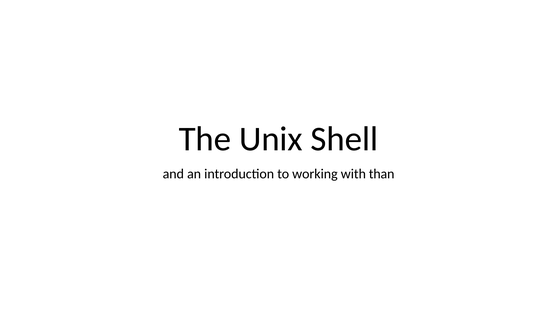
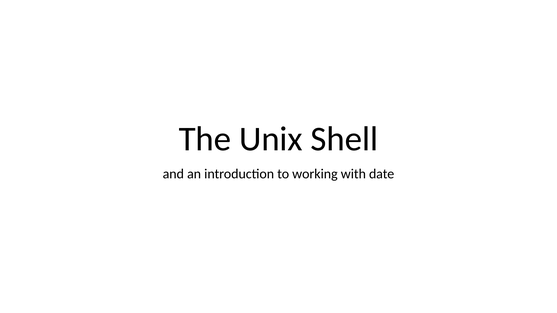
than: than -> date
